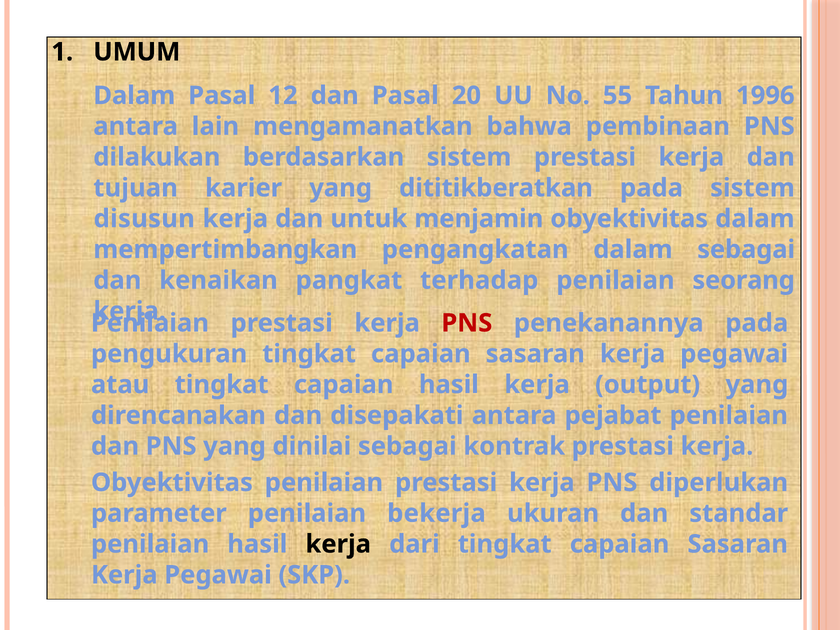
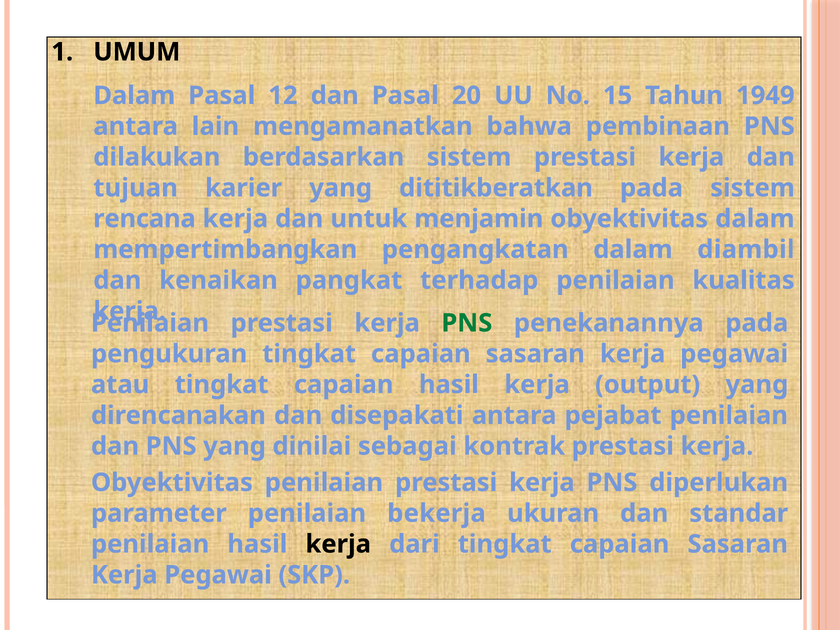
55: 55 -> 15
1996: 1996 -> 1949
disusun: disusun -> rencana
dalam sebagai: sebagai -> diambil
seorang: seorang -> kualitas
PNS at (467, 323) colour: red -> green
